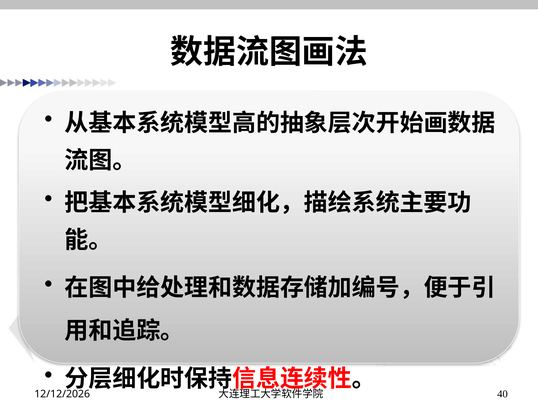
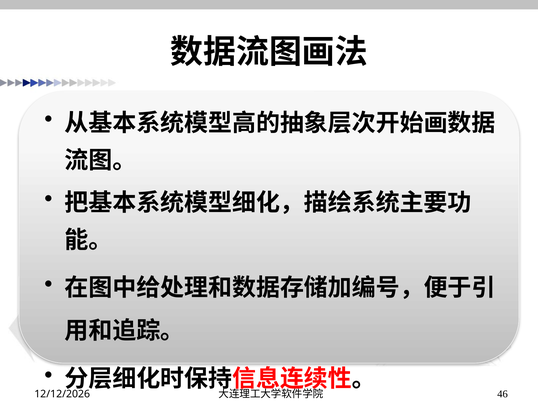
40: 40 -> 46
